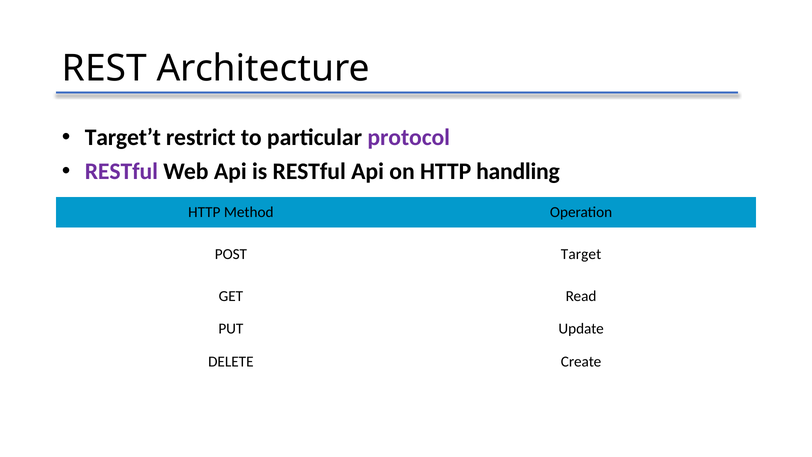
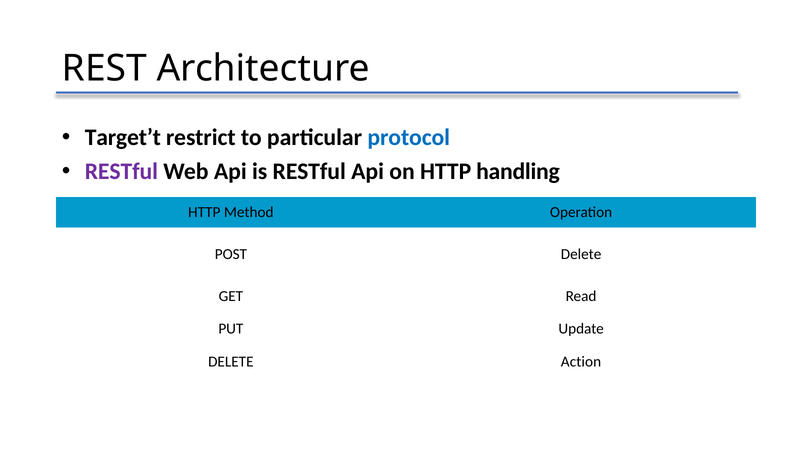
protocol colour: purple -> blue
POST Target: Target -> Delete
Create: Create -> Action
